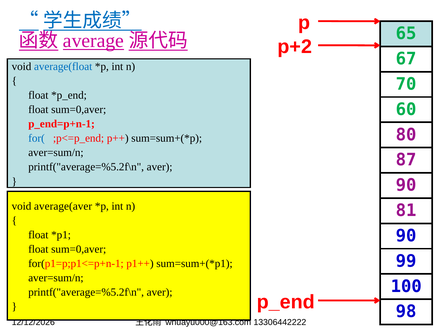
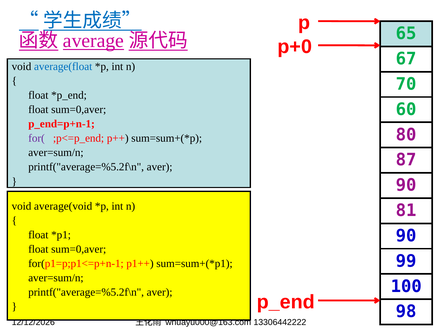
p+2: p+2 -> p+0
for( colour: blue -> purple
average(aver: average(aver -> average(void
